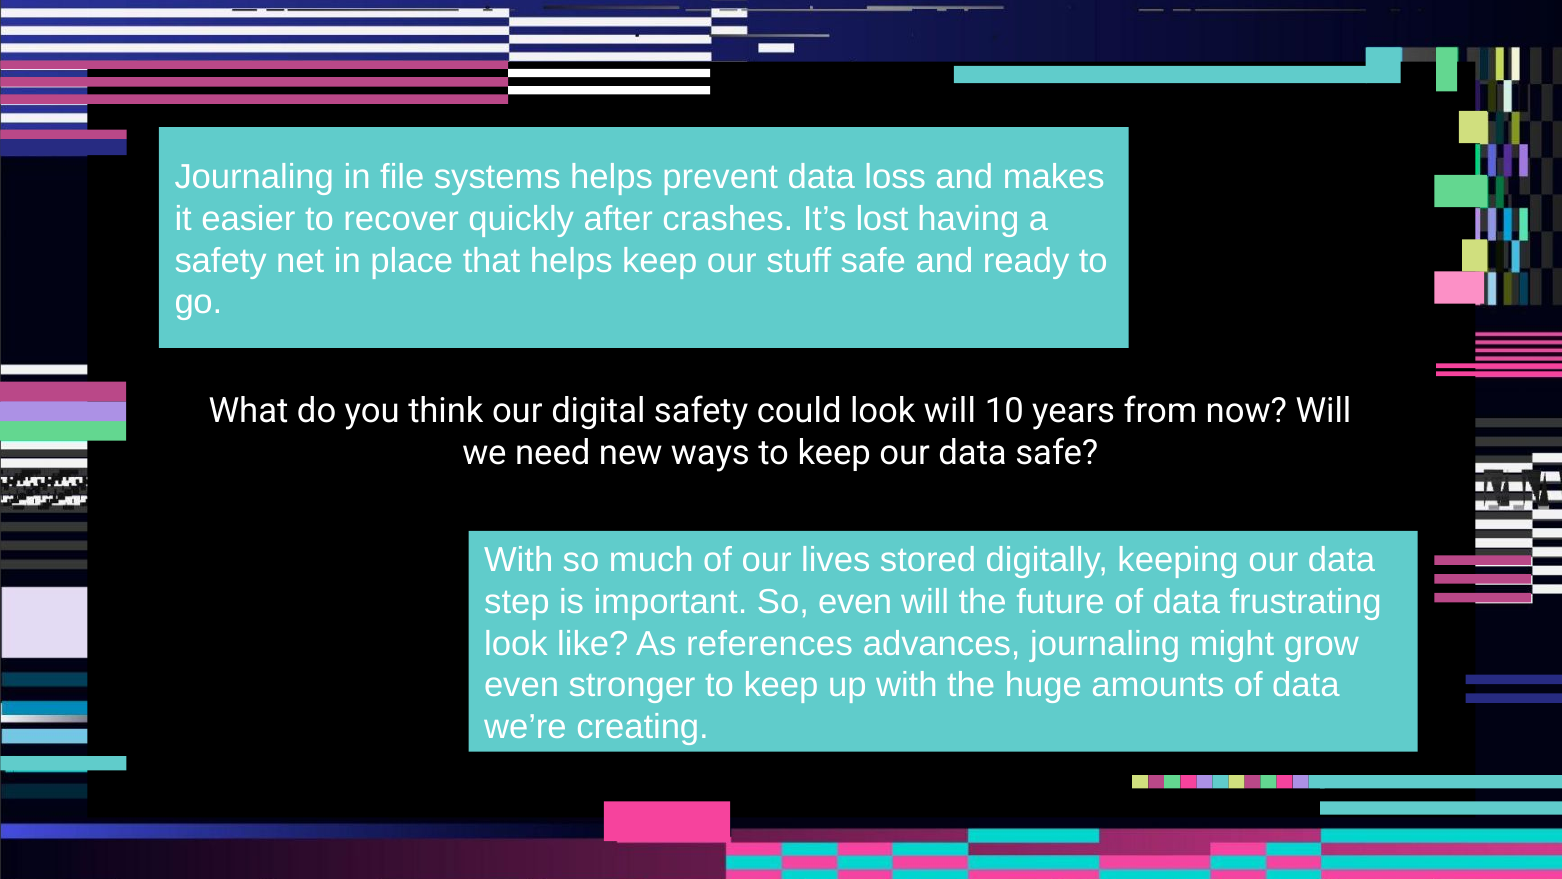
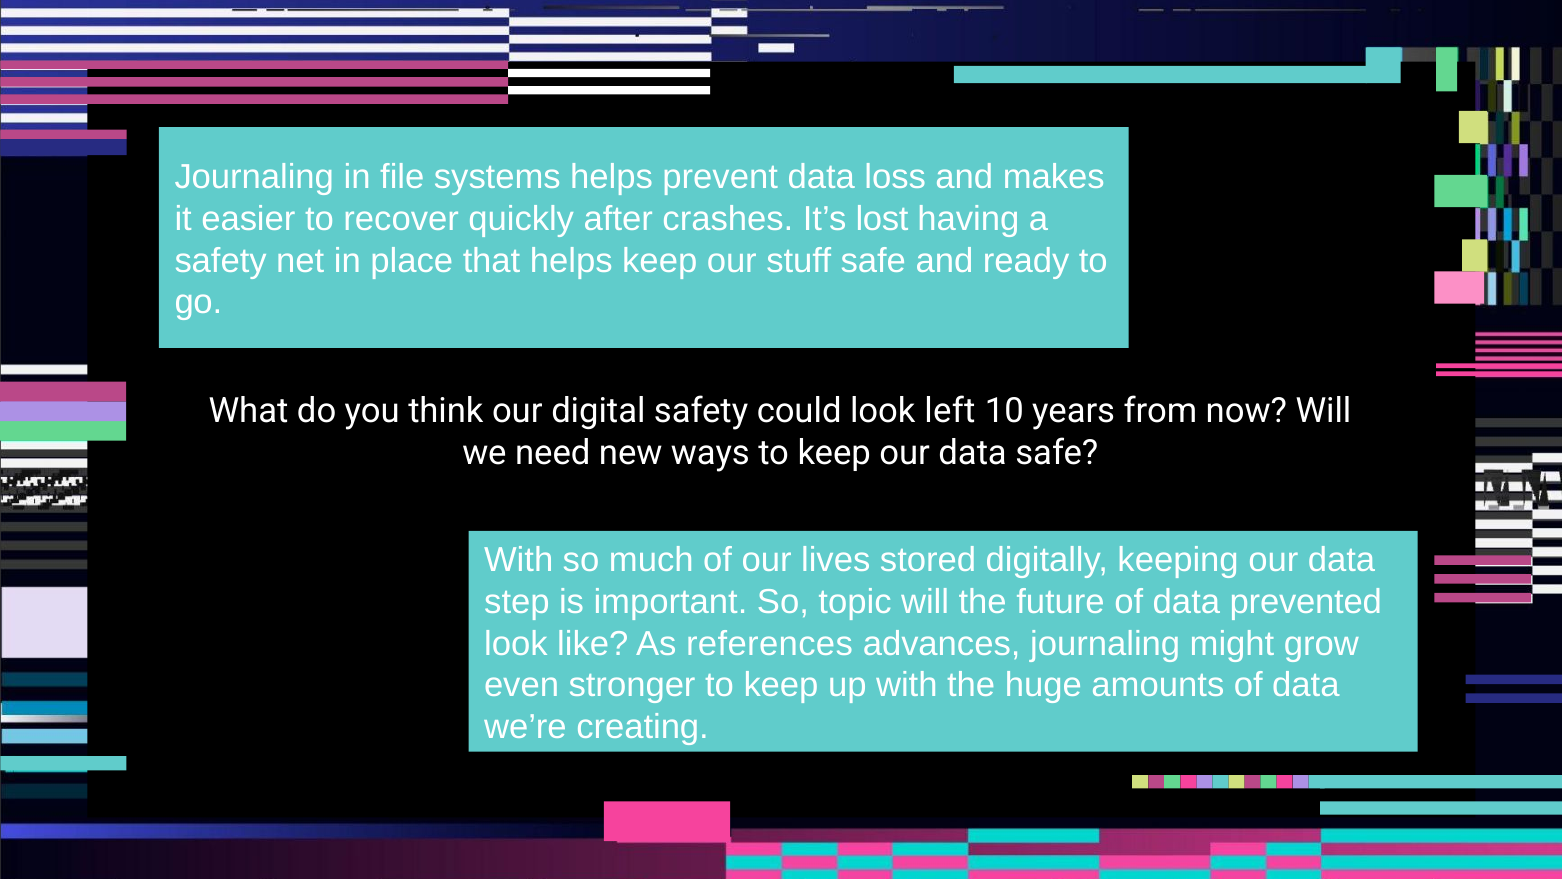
look will: will -> left
So even: even -> topic
frustrating: frustrating -> prevented
